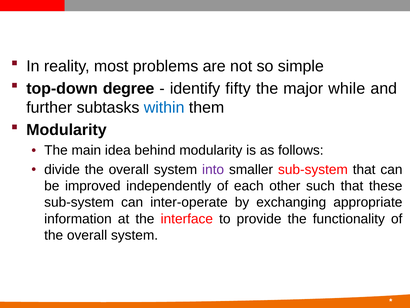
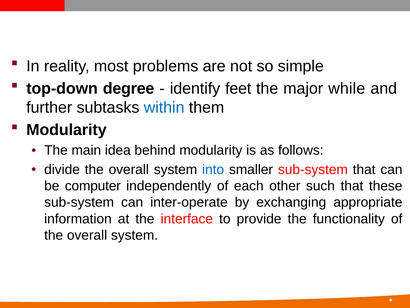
fifty: fifty -> feet
into colour: purple -> blue
improved: improved -> computer
